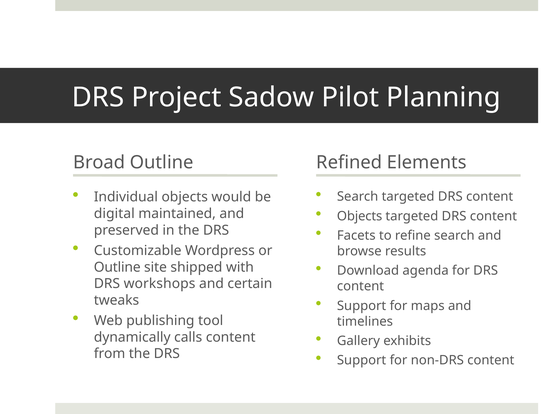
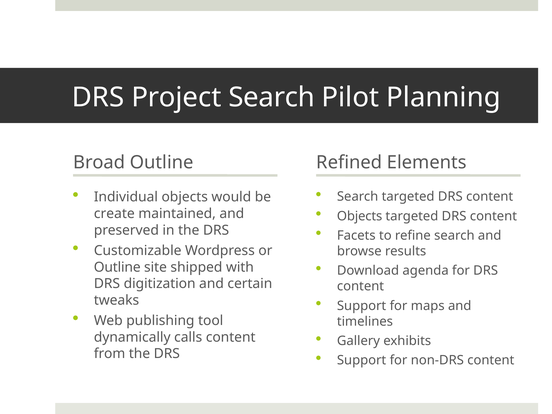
Project Sadow: Sadow -> Search
digital: digital -> create
workshops: workshops -> digitization
